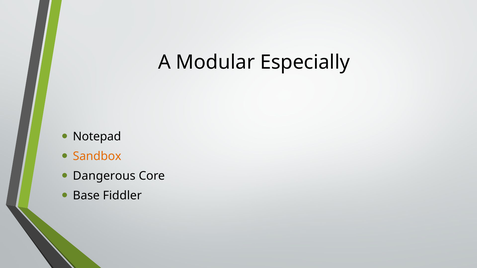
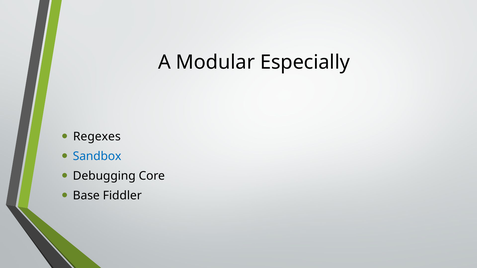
Notepad: Notepad -> Regexes
Sandbox colour: orange -> blue
Dangerous: Dangerous -> Debugging
